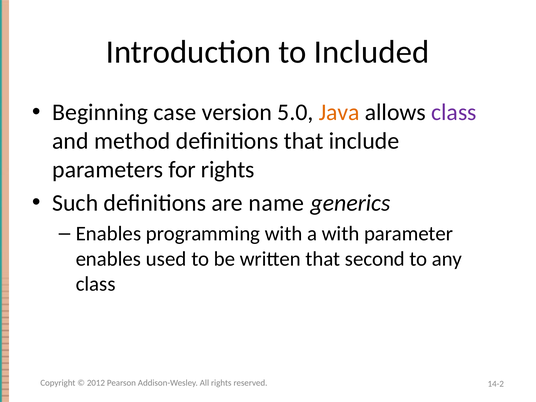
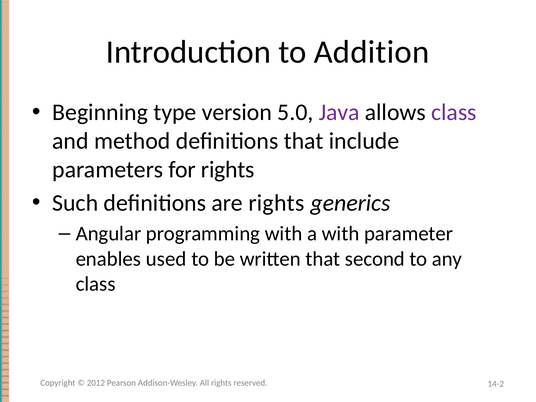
Included: Included -> Addition
case: case -> type
Java colour: orange -> purple
are name: name -> rights
Enables at (108, 234): Enables -> Angular
